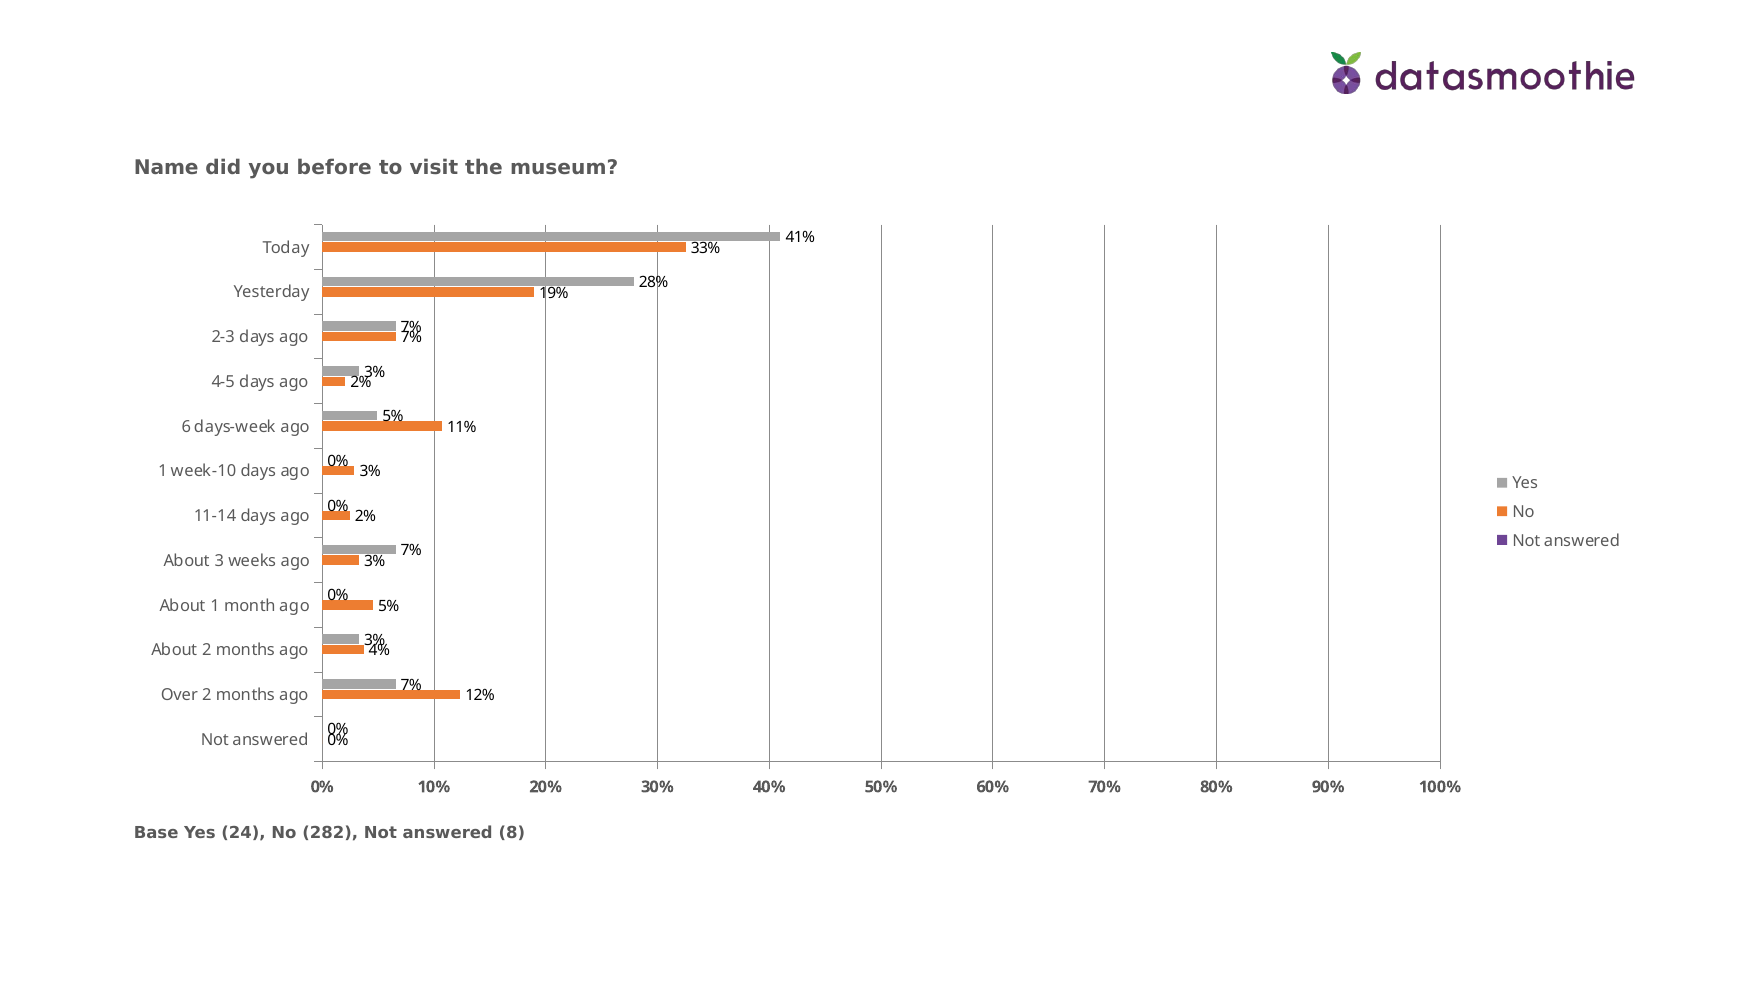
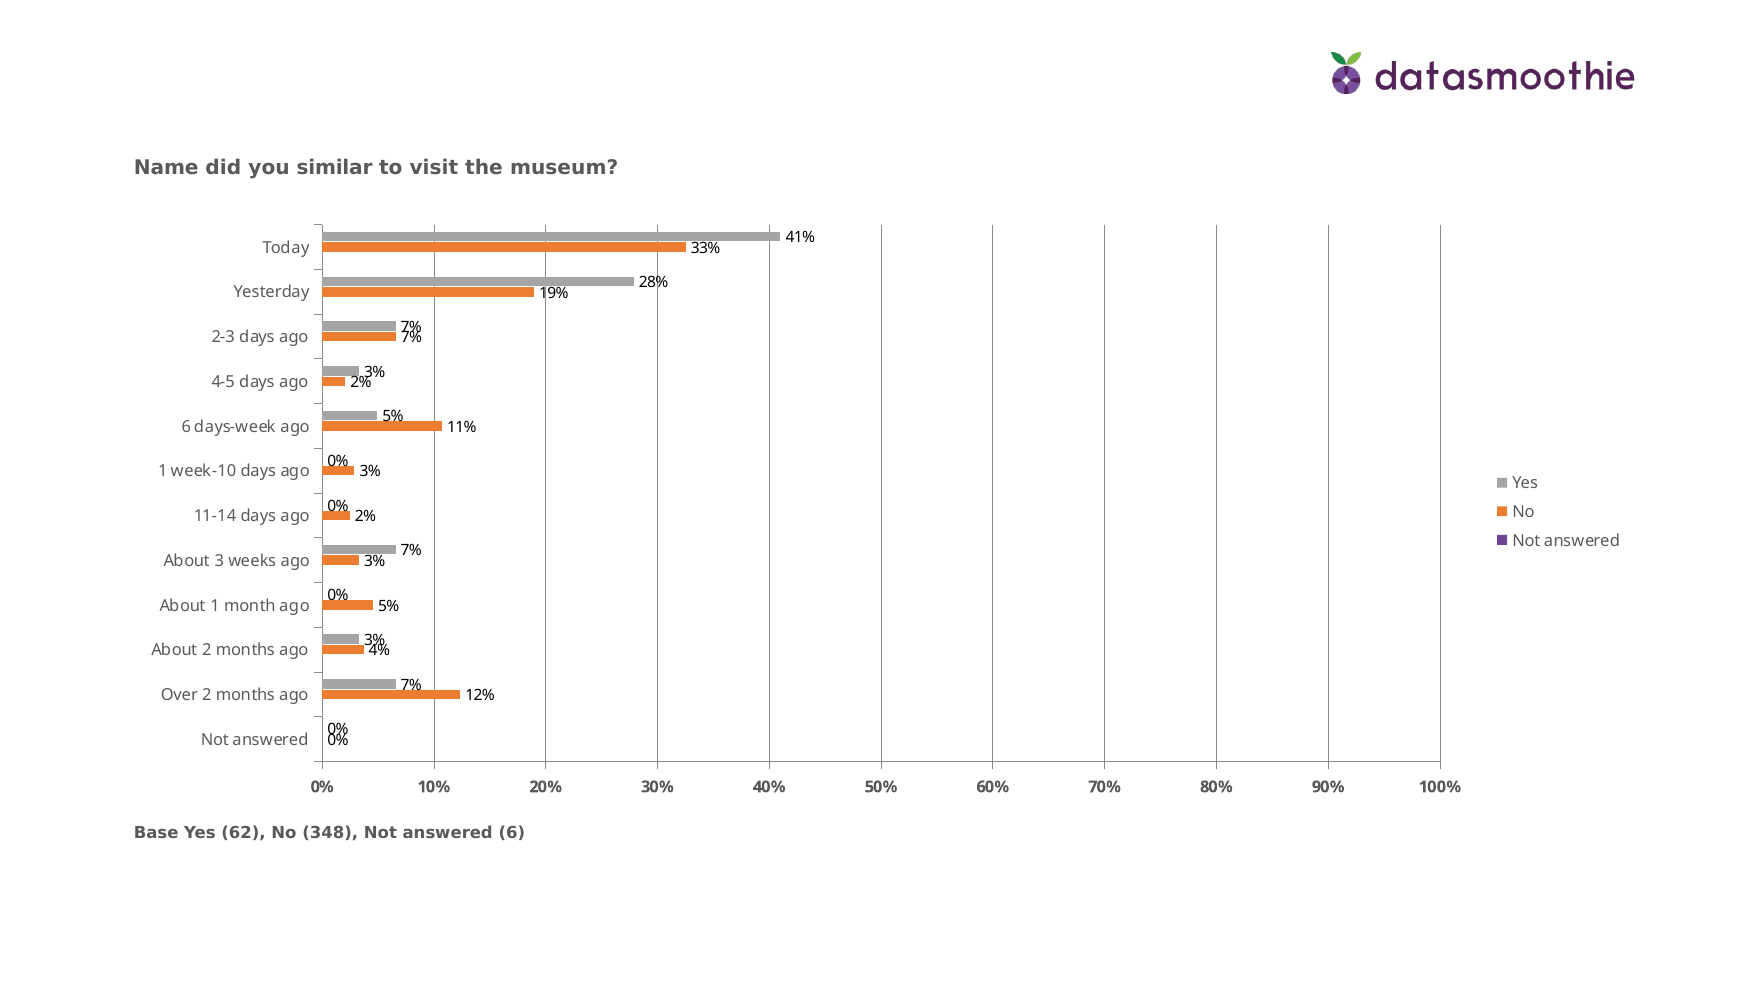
before: before -> similar
24: 24 -> 62
282: 282 -> 348
answered 8: 8 -> 6
